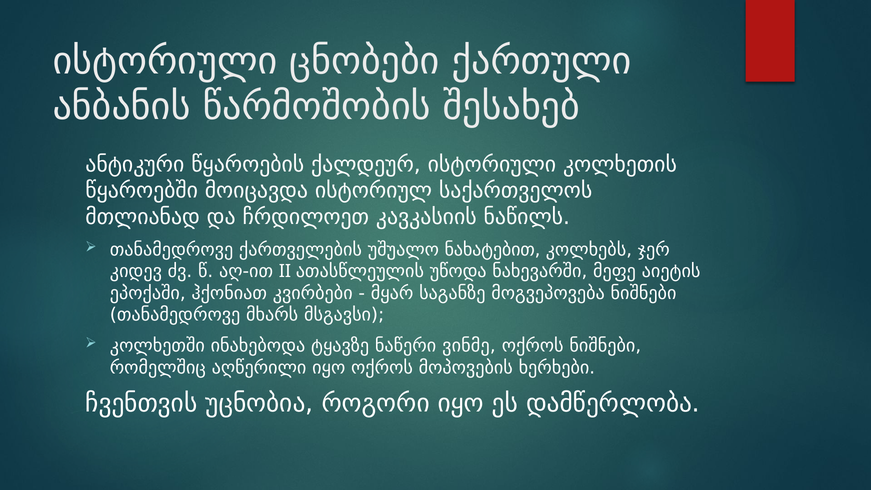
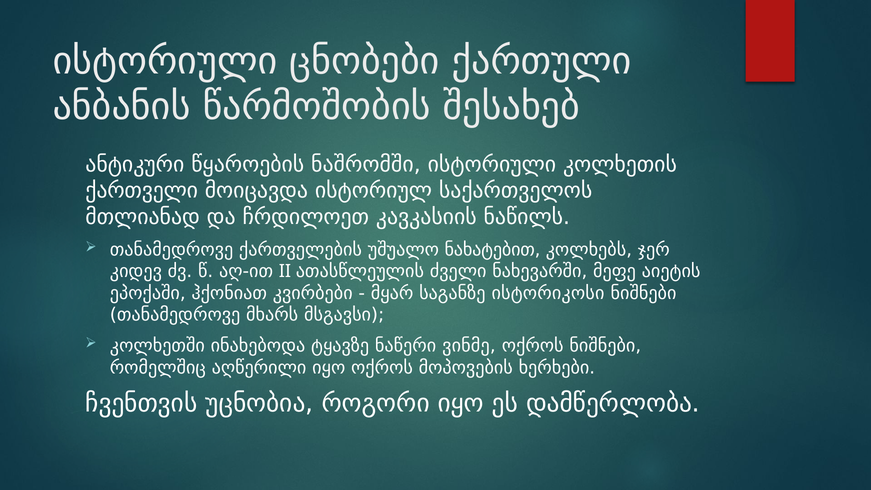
ქალდეურ: ქალდეურ -> ნაშრომში
წყაროებში: წყაროებში -> ქართველი
უწოდა: უწოდა -> ძველი
მოგვეპოვება: მოგვეპოვება -> ისტორიკოსი
